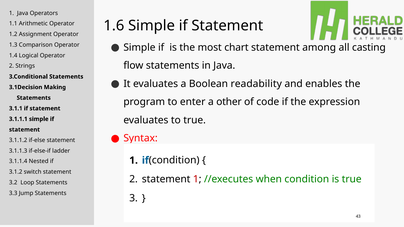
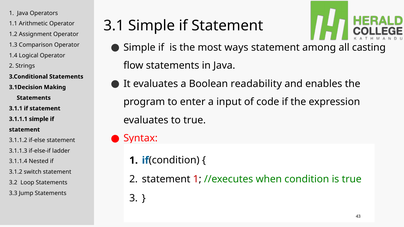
1.6: 1.6 -> 3.1
chart: chart -> ways
other: other -> input
